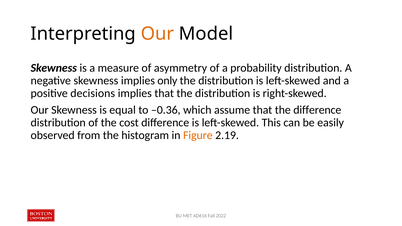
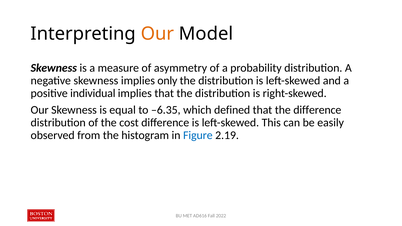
decisions: decisions -> individual
–0.36: –0.36 -> –6.35
assume: assume -> defined
Figure colour: orange -> blue
